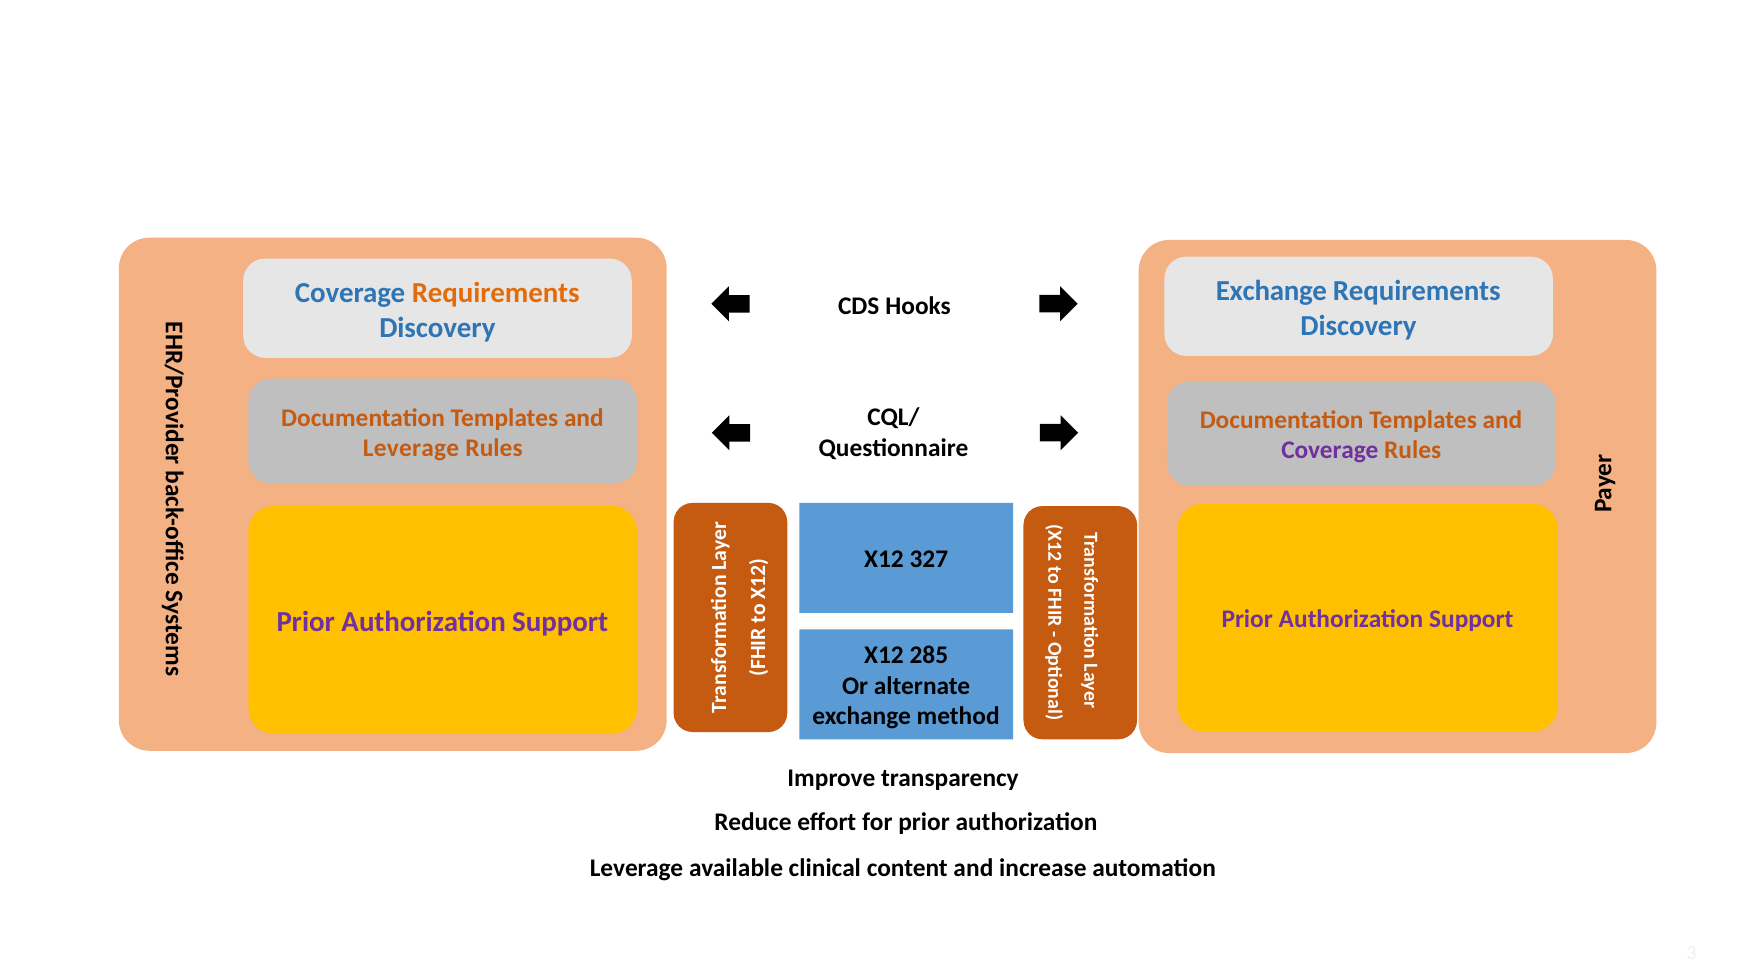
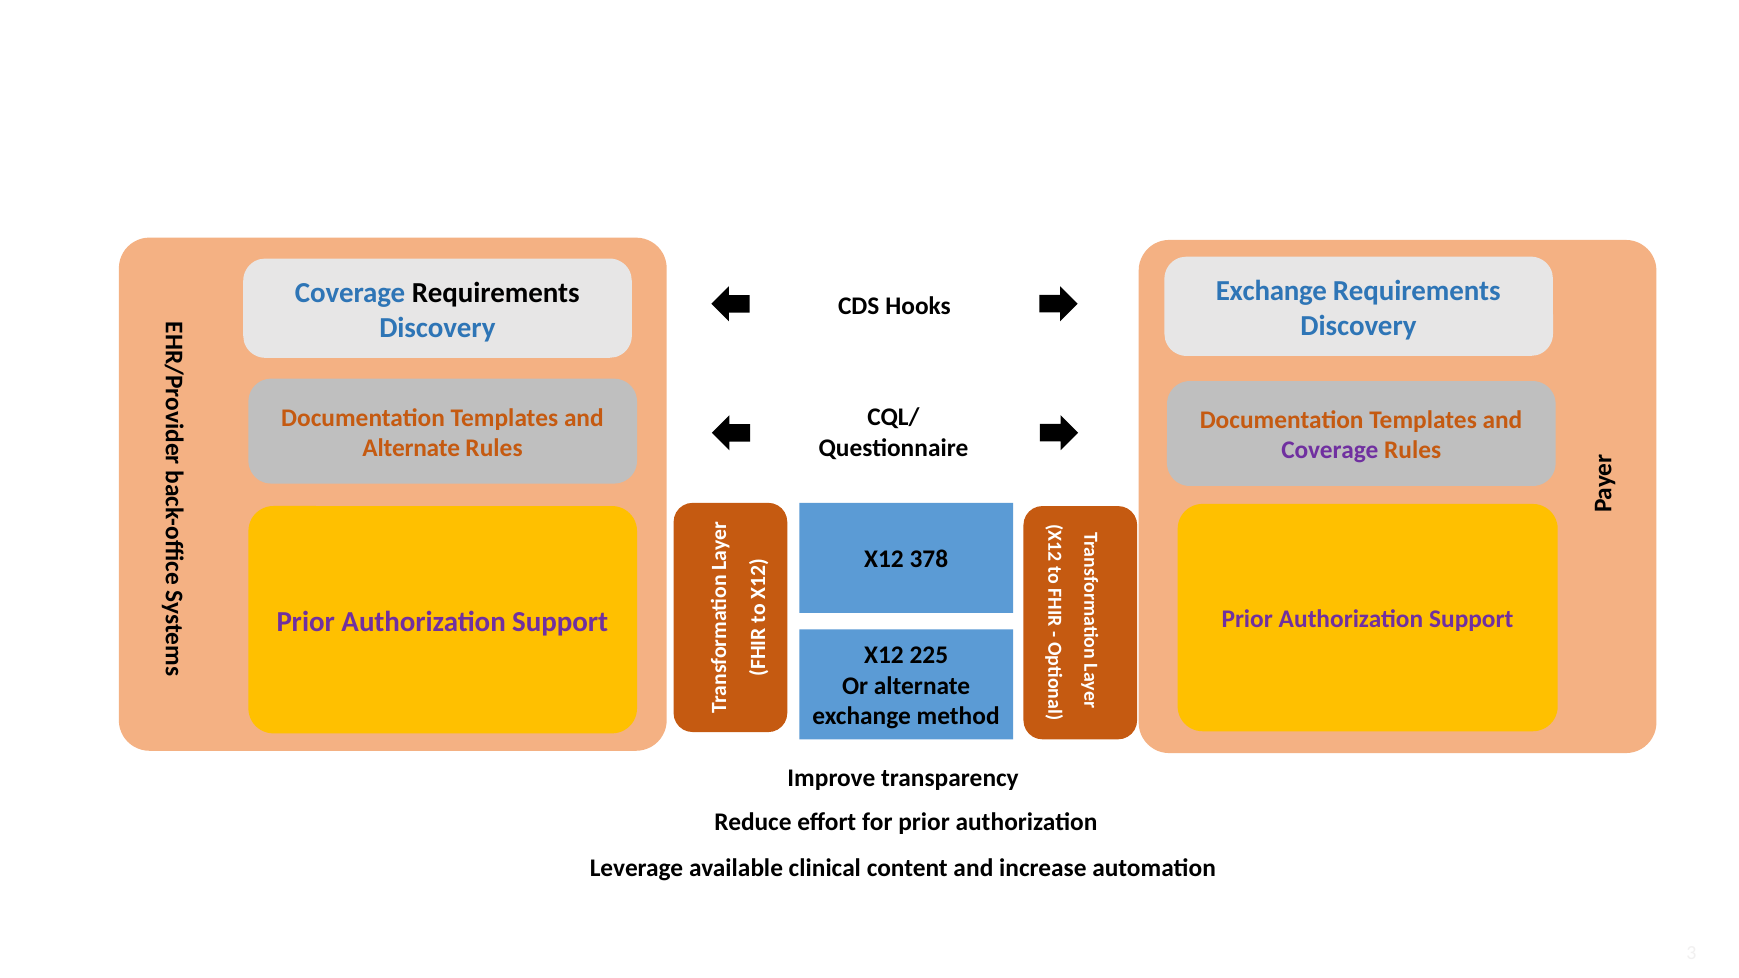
Requirements at (496, 293) colour: orange -> black
Leverage at (411, 448): Leverage -> Alternate
327: 327 -> 378
285: 285 -> 225
